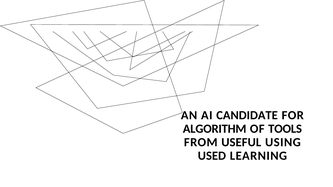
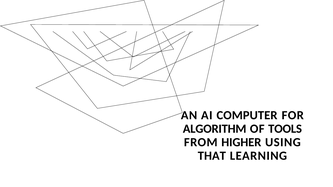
CANDIDATE: CANDIDATE -> COMPUTER
USEFUL: USEFUL -> HIGHER
USED: USED -> THAT
